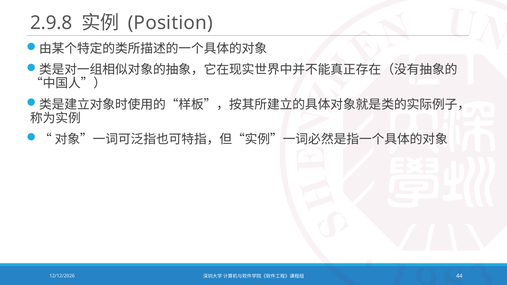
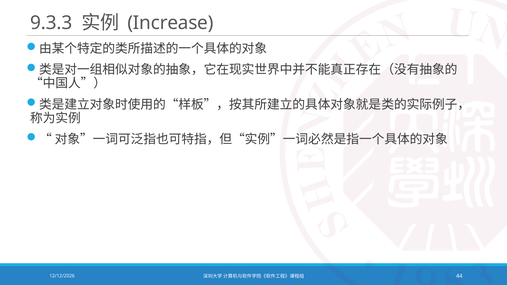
2.9.8: 2.9.8 -> 9.3.3
Position: Position -> Increase
